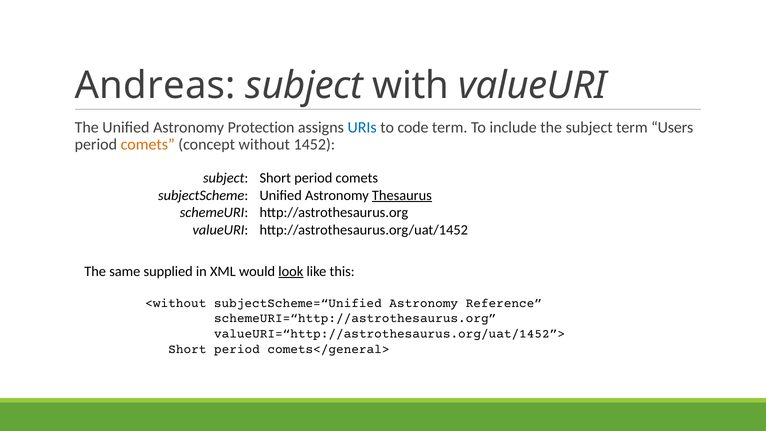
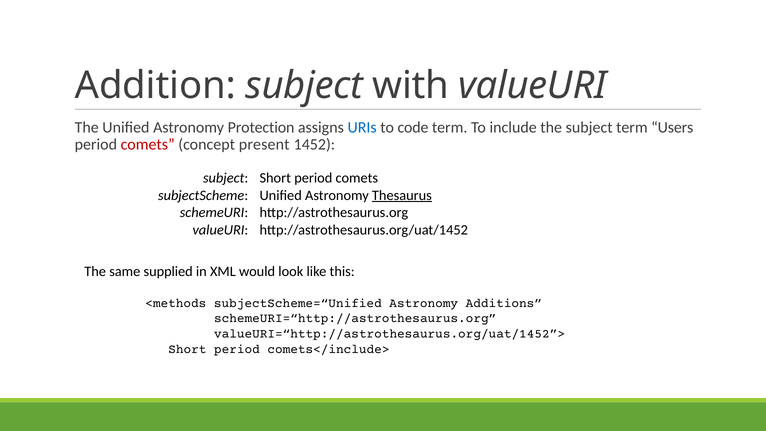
Andreas: Andreas -> Addition
comets at (148, 145) colour: orange -> red
without: without -> present
look underline: present -> none
<without: <without -> <methods
Reference: Reference -> Additions
comets</general>: comets</general> -> comets</include>
